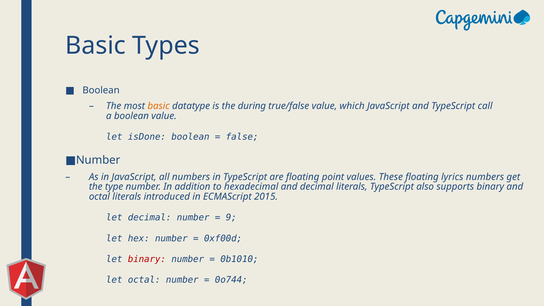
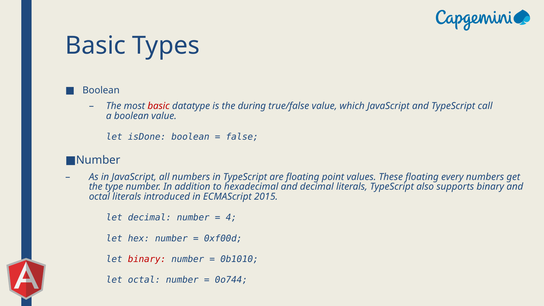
basic at (159, 106) colour: orange -> red
lyrics: lyrics -> every
9: 9 -> 4
